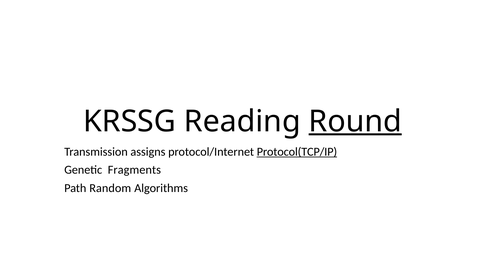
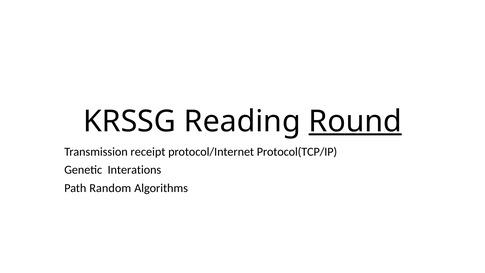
assigns: assigns -> receipt
Protocol(TCP/IP underline: present -> none
Fragments: Fragments -> Interations
